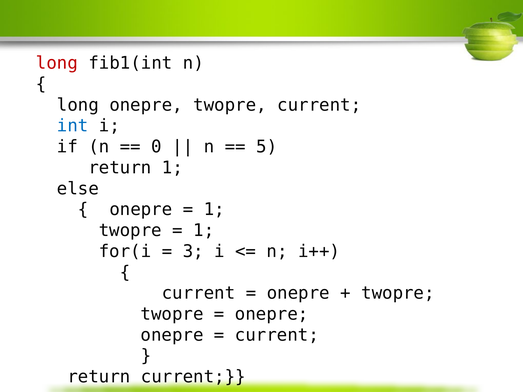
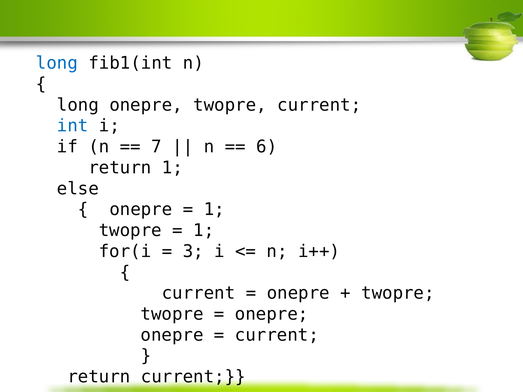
long at (57, 63) colour: red -> blue
0: 0 -> 7
5: 5 -> 6
